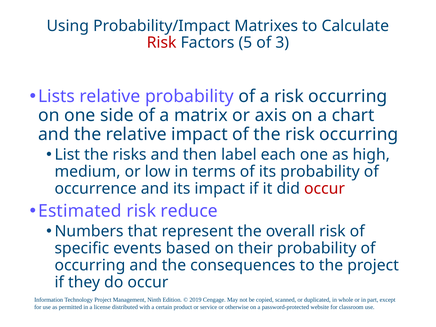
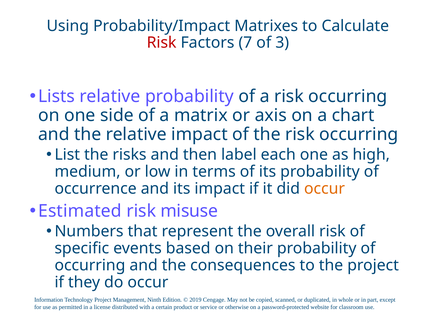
5: 5 -> 7
occur at (324, 189) colour: red -> orange
reduce: reduce -> misuse
